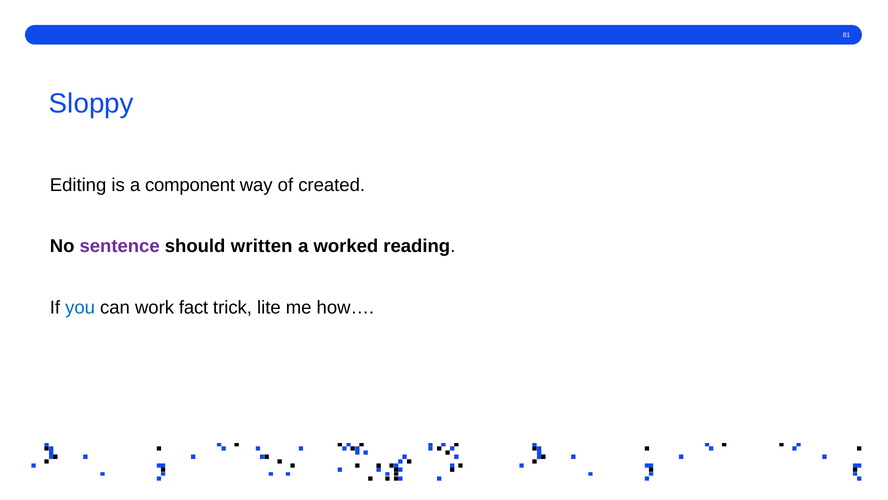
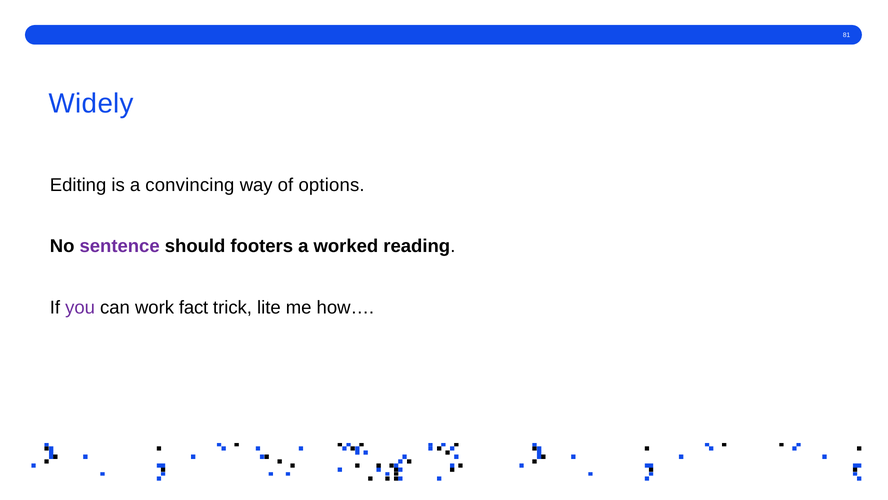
Sloppy: Sloppy -> Widely
component: component -> convincing
created: created -> options
written: written -> footers
you colour: blue -> purple
